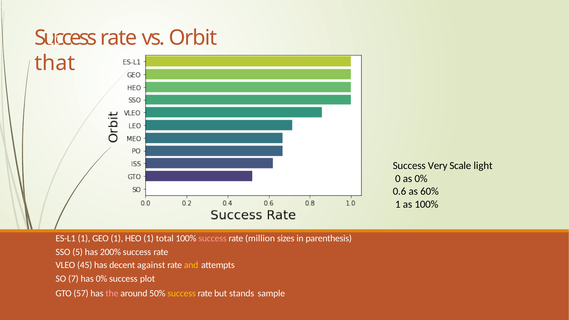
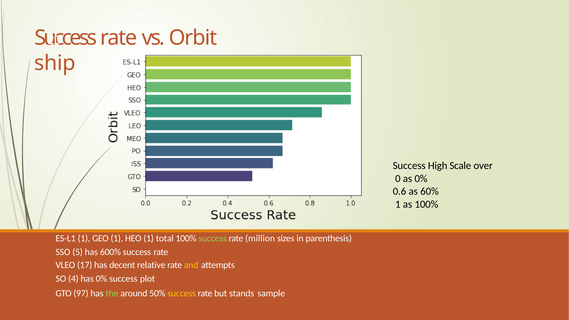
that: that -> ship
Very: Very -> High
light: light -> over
success at (213, 239) colour: pink -> light green
200%: 200% -> 600%
45: 45 -> 17
against: against -> relative
7: 7 -> 4
57: 57 -> 97
the colour: pink -> light green
